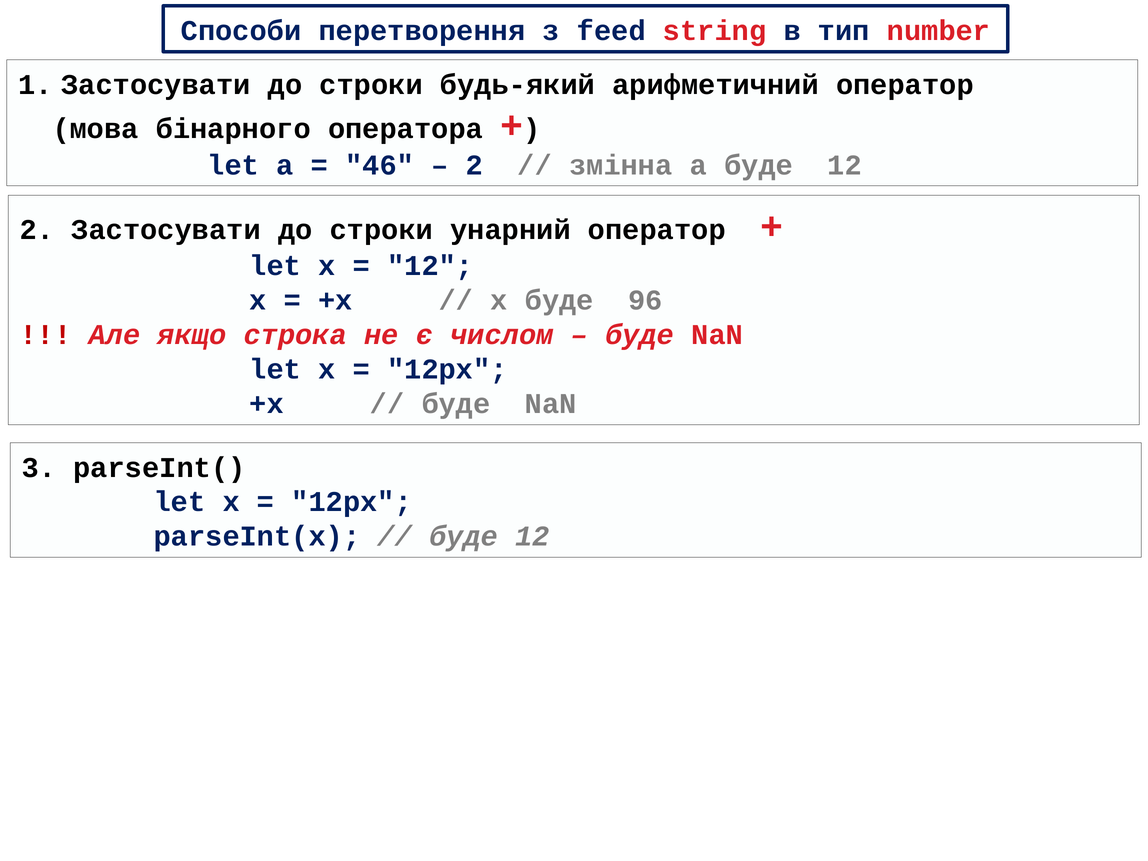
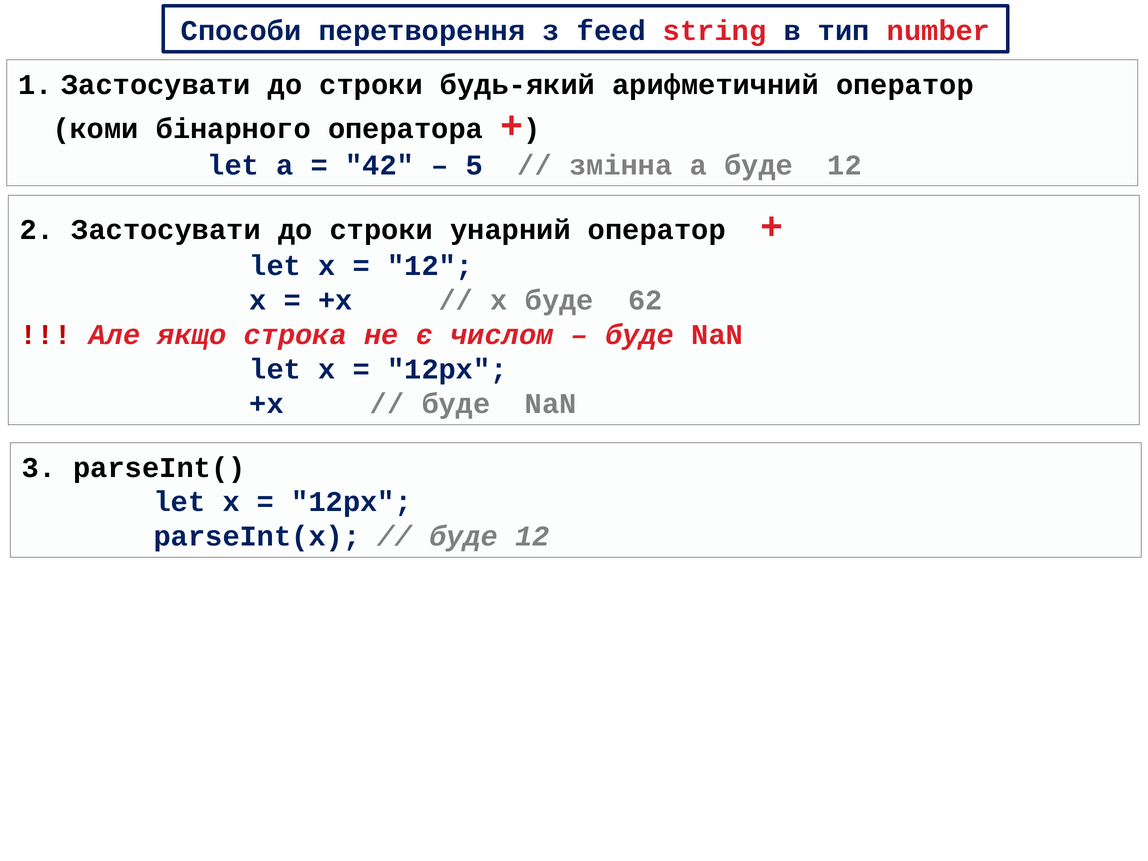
мова: мова -> коми
46: 46 -> 42
2 at (474, 165): 2 -> 5
96: 96 -> 62
